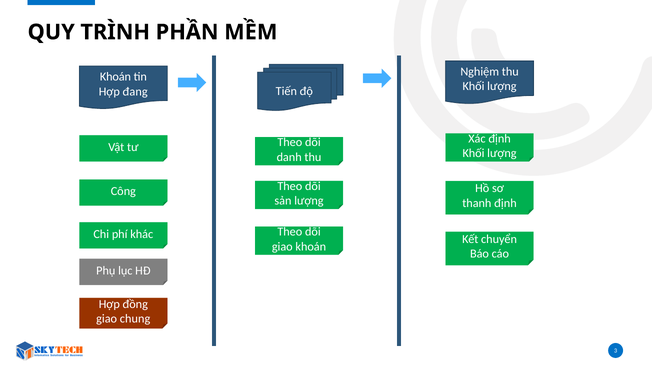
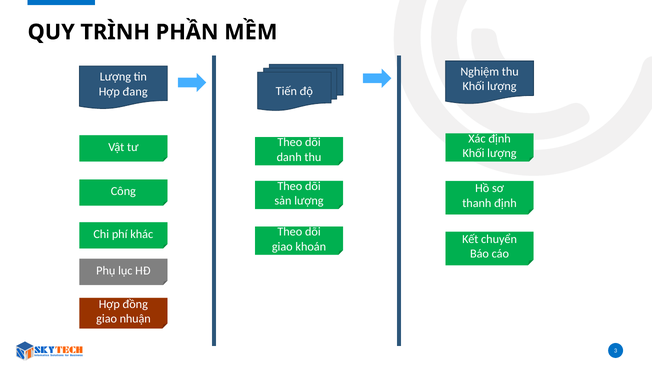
Khoán at (115, 77): Khoán -> Lượng
chung: chung -> nhuận
